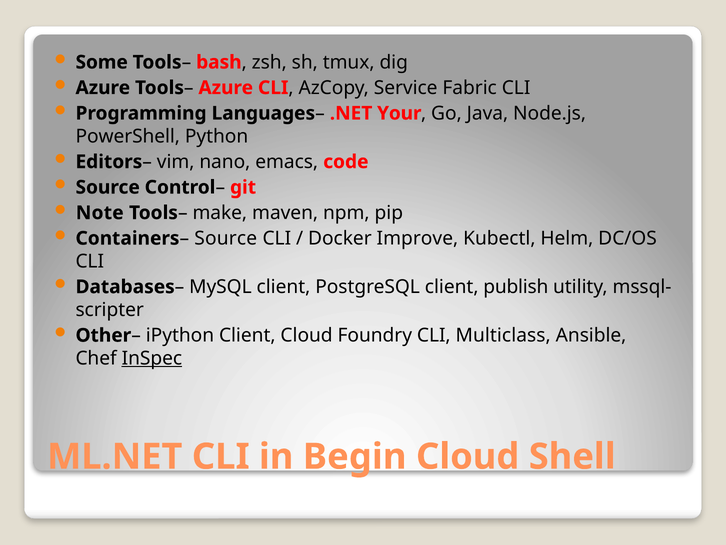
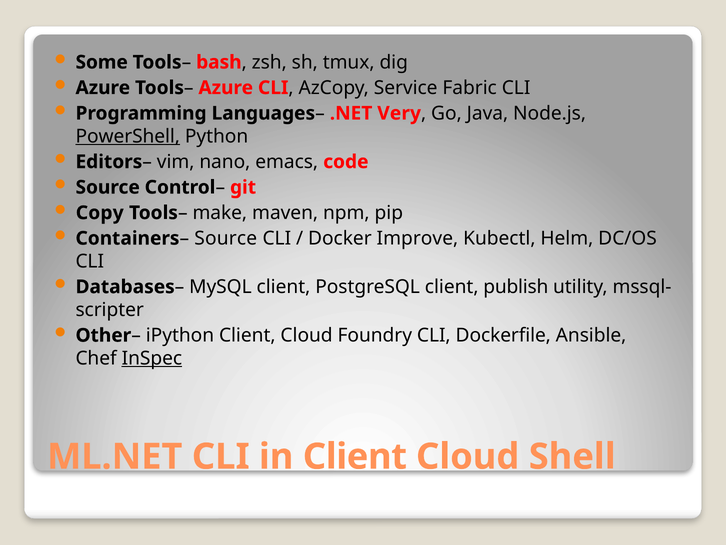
Your: Your -> Very
PowerShell underline: none -> present
Note: Note -> Copy
Multiclass: Multiclass -> Dockerfile
in Begin: Begin -> Client
